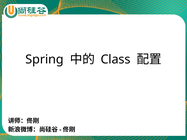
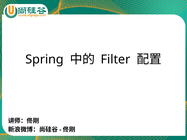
Class: Class -> Filter
